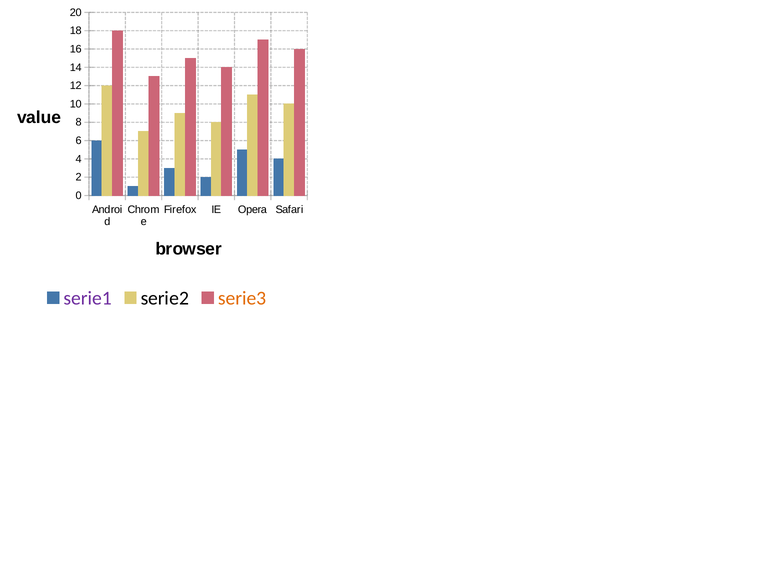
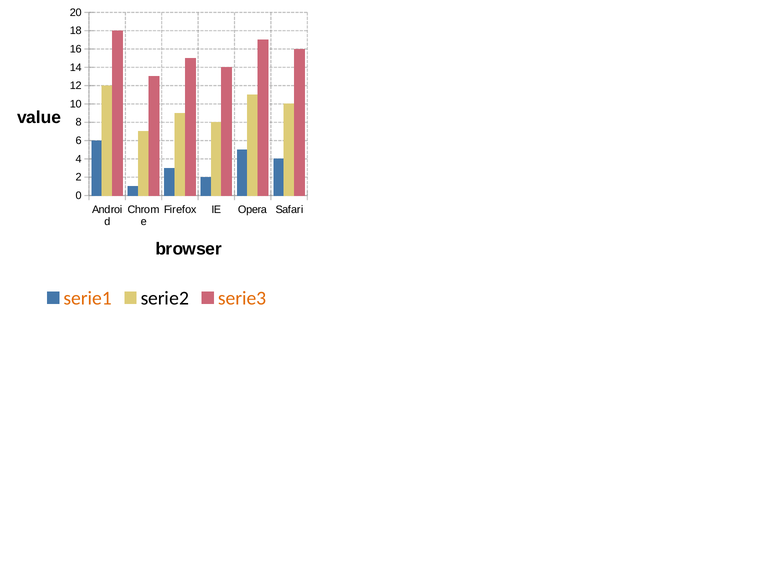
serie1 colour: purple -> orange
